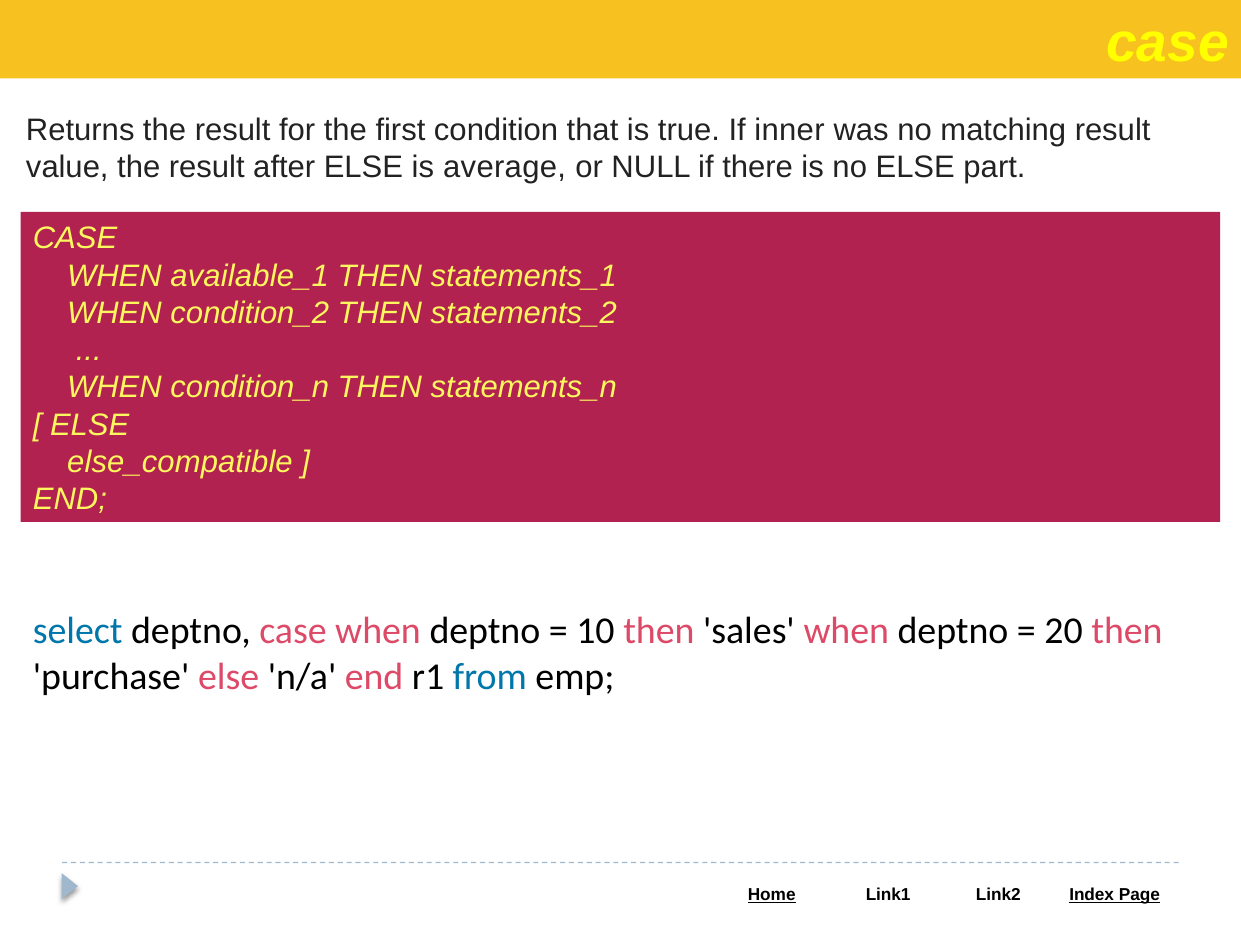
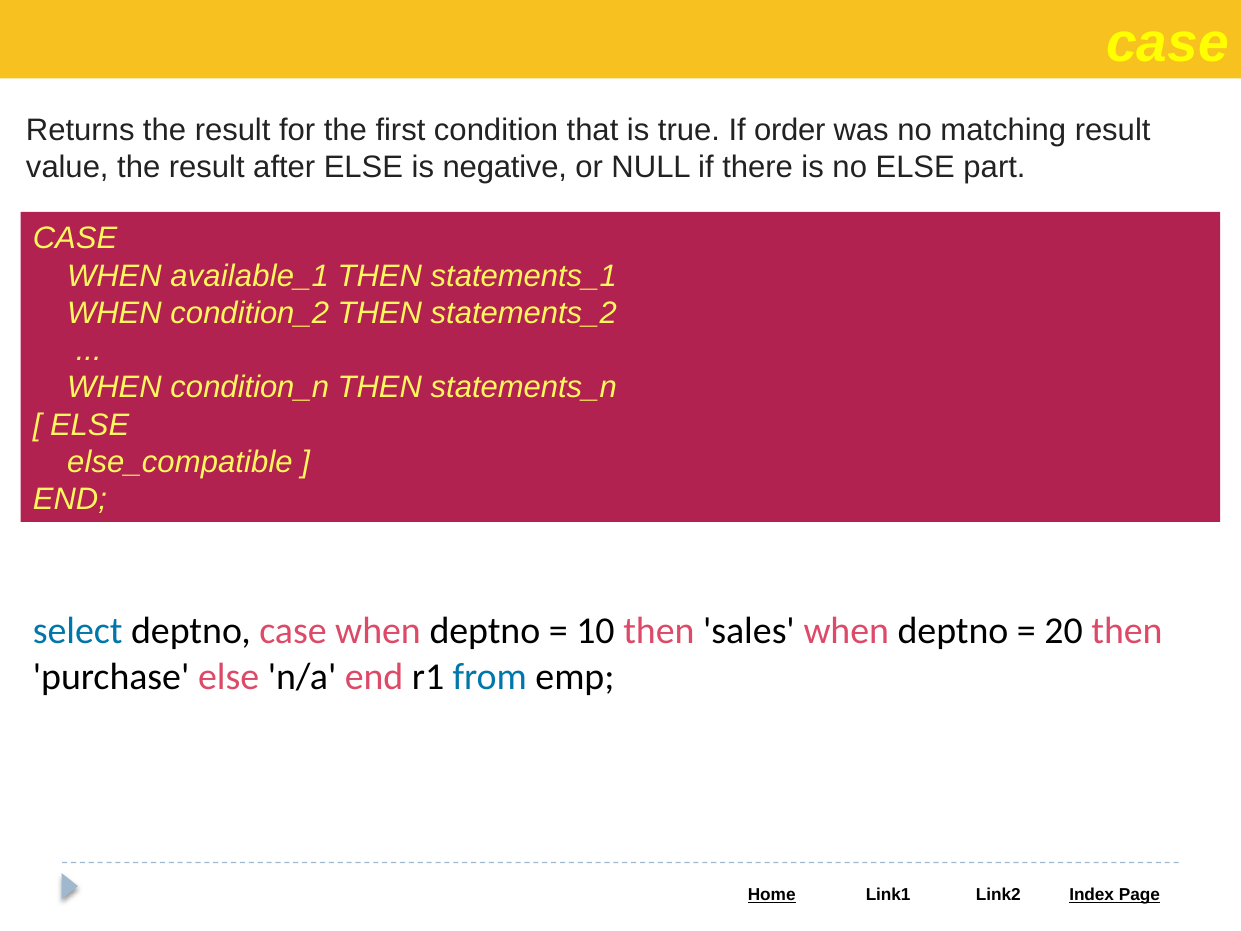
inner: inner -> order
average: average -> negative
